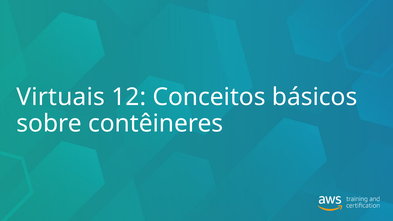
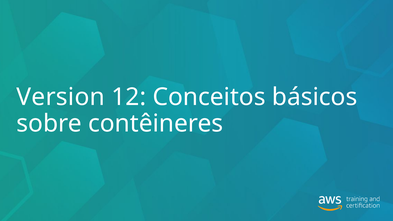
Virtuais: Virtuais -> Version
